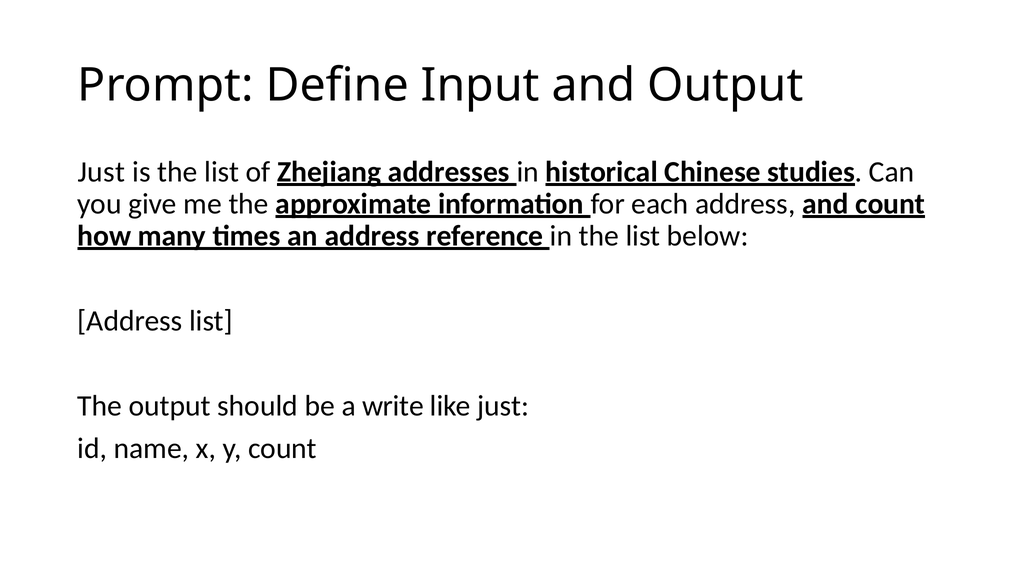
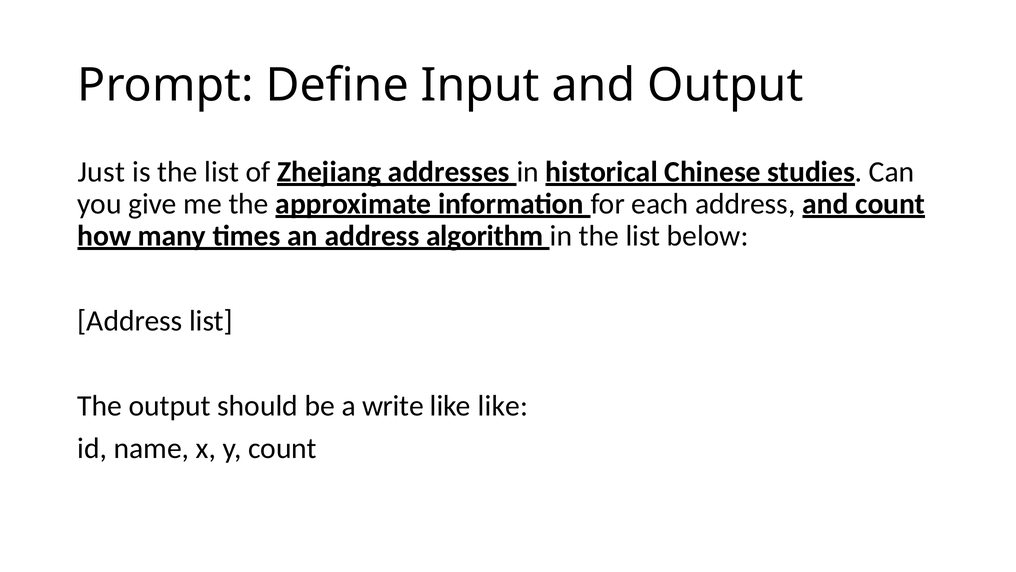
reference: reference -> algorithm
like just: just -> like
